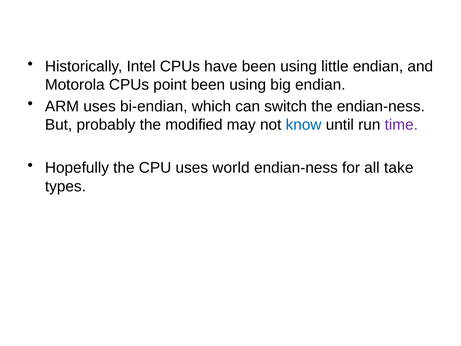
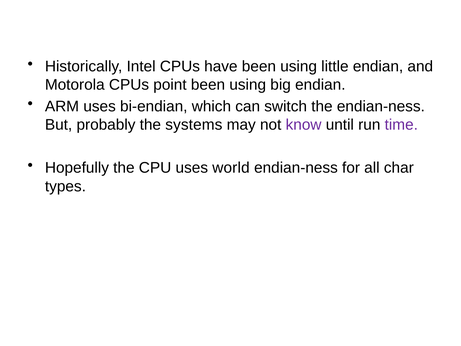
modified: modified -> systems
know colour: blue -> purple
take: take -> char
